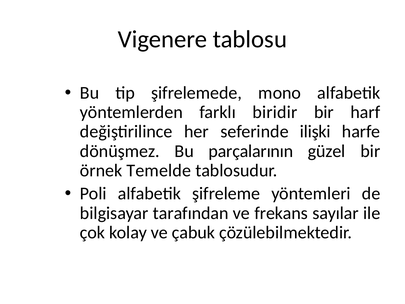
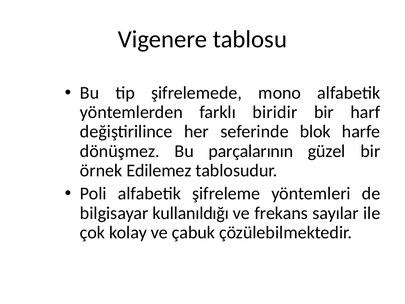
ilişki: ilişki -> blok
Temelde: Temelde -> Edilemez
tarafından: tarafından -> kullanıldığı
